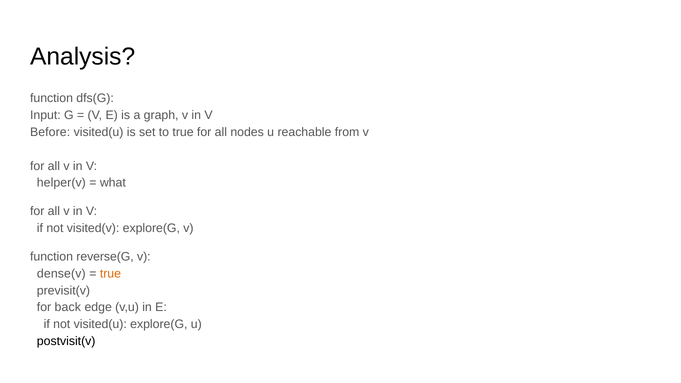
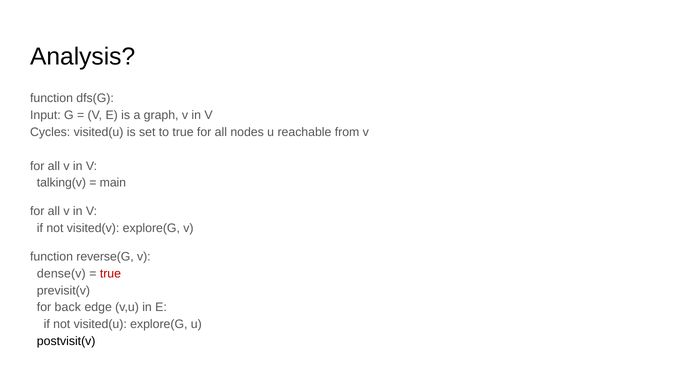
Before: Before -> Cycles
helper(v: helper(v -> talking(v
what: what -> main
true at (110, 274) colour: orange -> red
